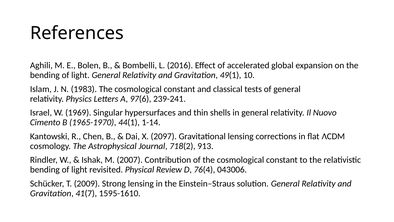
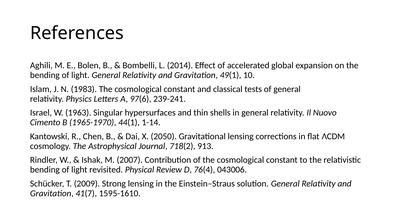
2016: 2016 -> 2014
1969: 1969 -> 1963
2097: 2097 -> 2050
